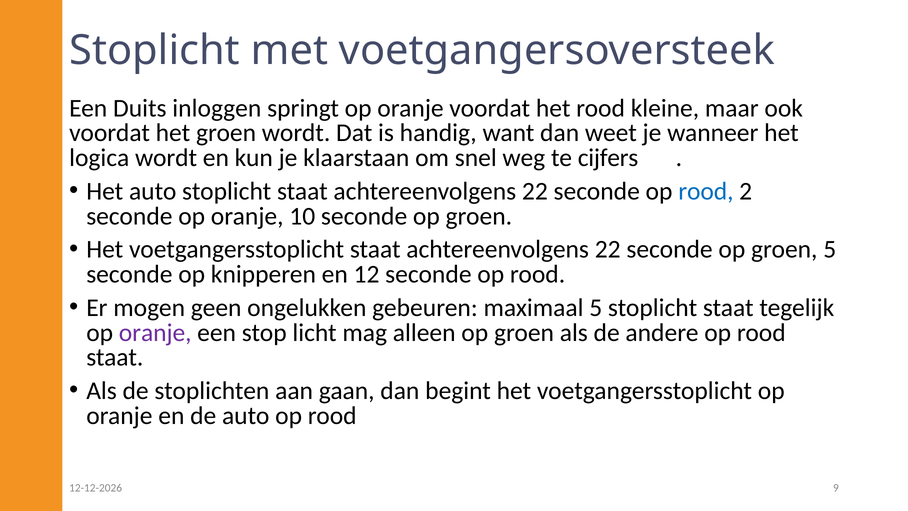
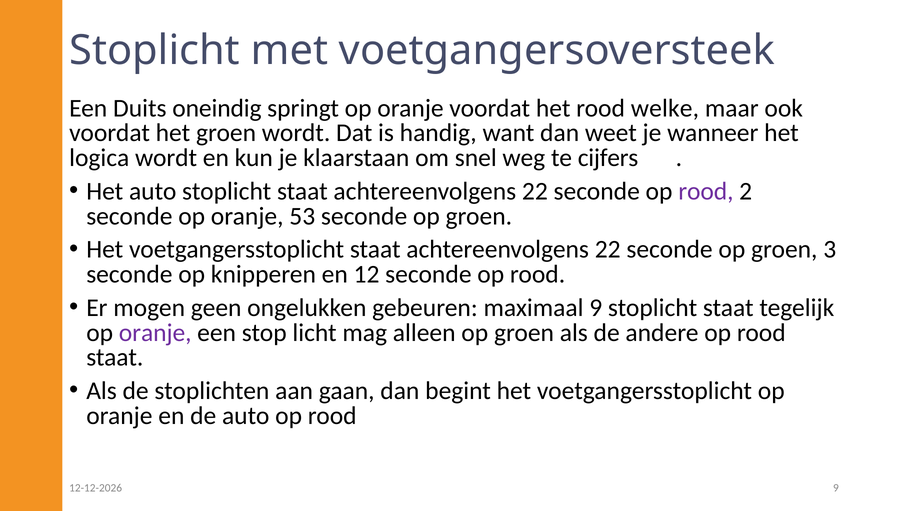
inloggen: inloggen -> oneindig
kleine: kleine -> welke
rood at (706, 191) colour: blue -> purple
10: 10 -> 53
groen 5: 5 -> 3
maximaal 5: 5 -> 9
